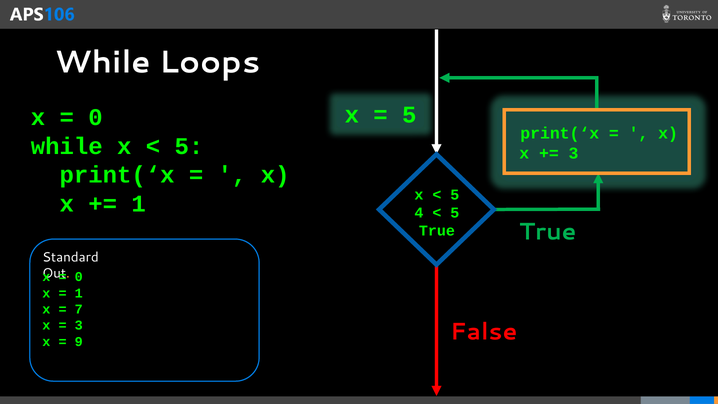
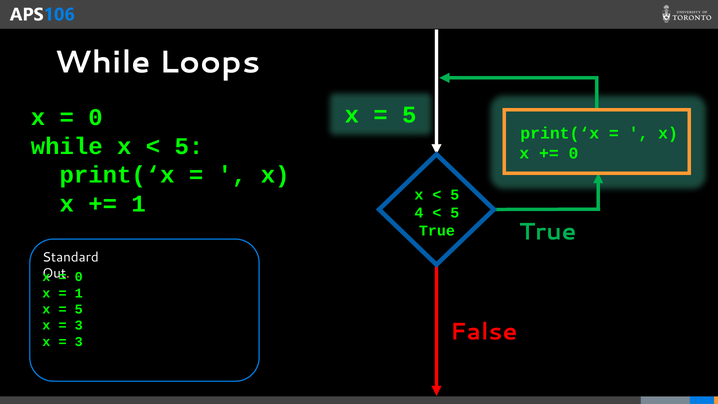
3 at (574, 153): 3 -> 0
7 at (79, 309): 7 -> 5
9 at (79, 342): 9 -> 3
